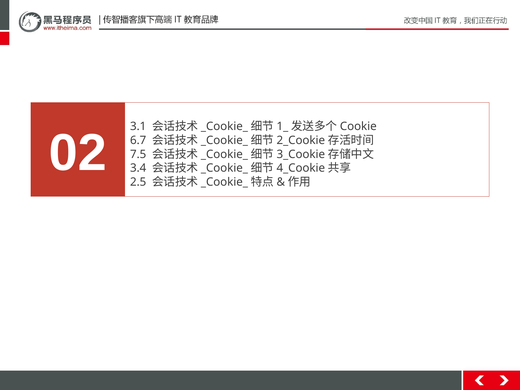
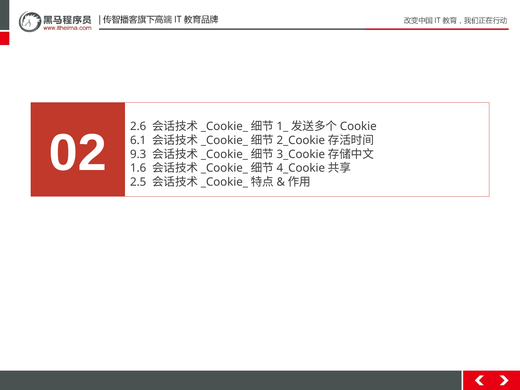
3.1: 3.1 -> 2.6
6.7: 6.7 -> 6.1
7.5: 7.5 -> 9.3
3.4: 3.4 -> 1.6
